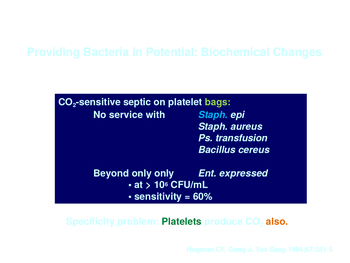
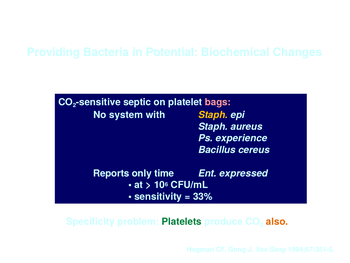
bags colour: light green -> pink
service: service -> system
Staph at (213, 115) colour: light blue -> yellow
transfusion: transfusion -> experience
Beyond: Beyond -> Reports
only only: only -> time
60%: 60% -> 33%
